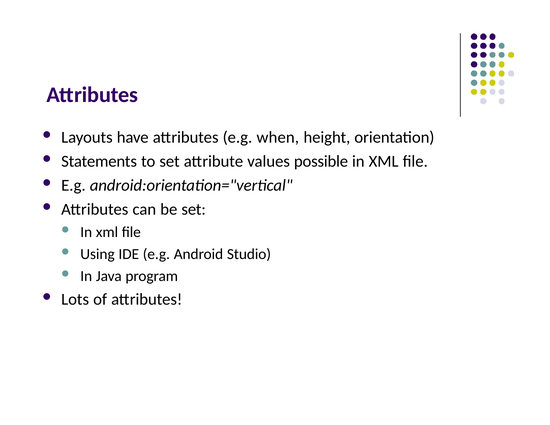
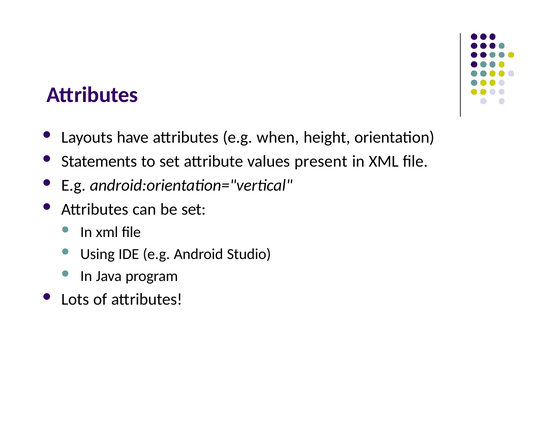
possible: possible -> present
